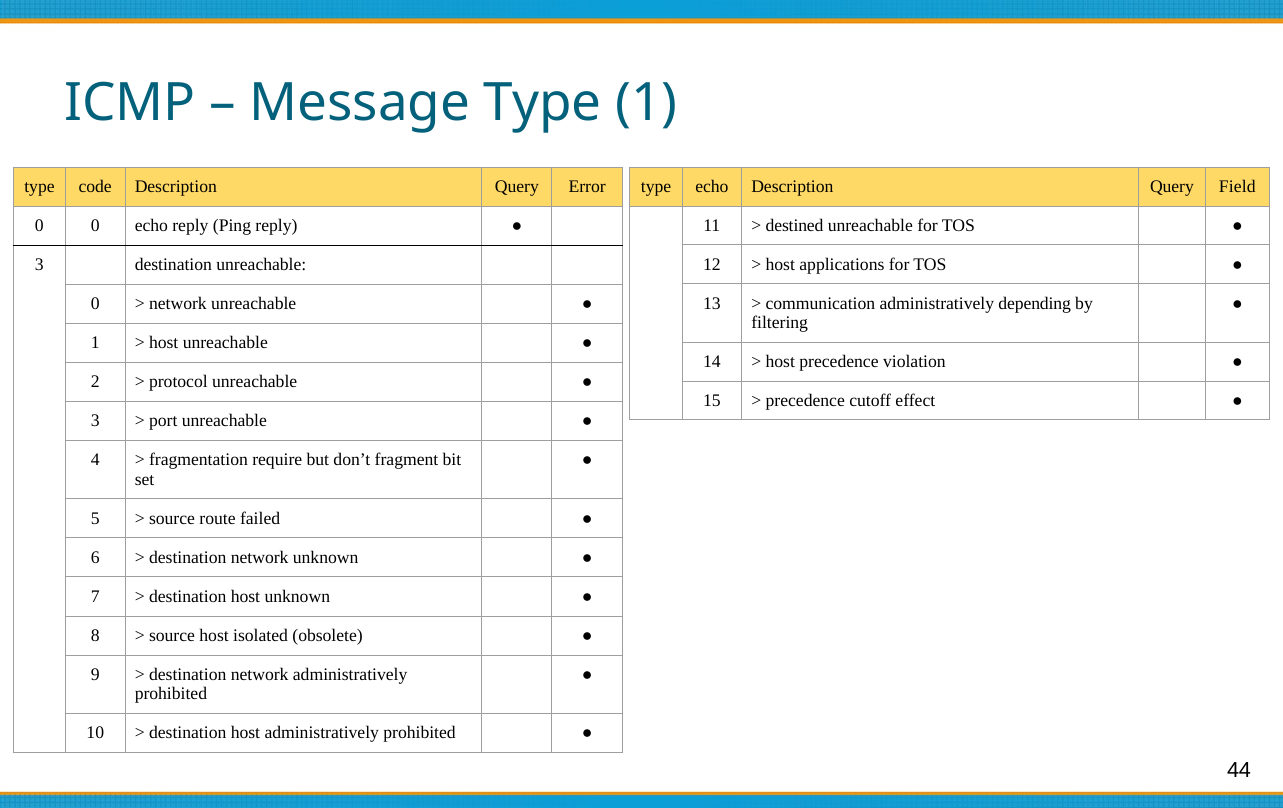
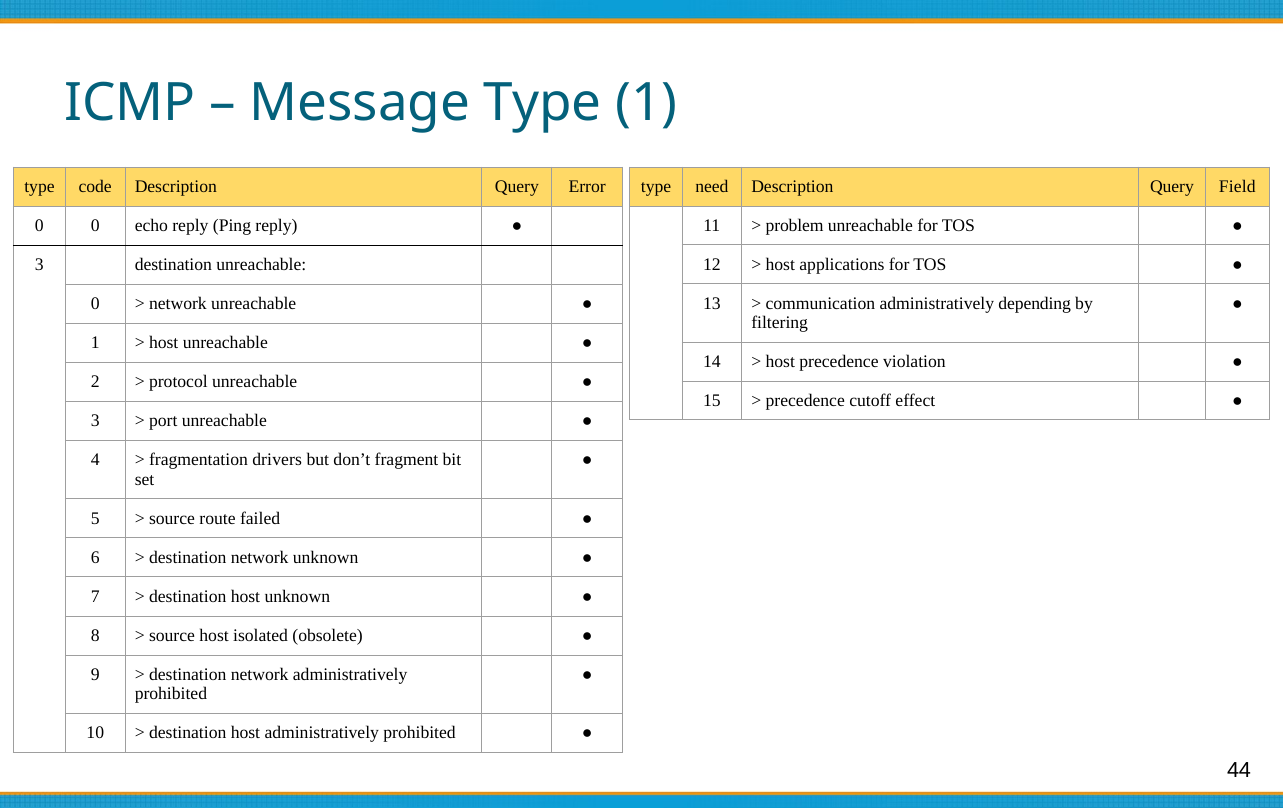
type echo: echo -> need
destined: destined -> problem
require: require -> drivers
